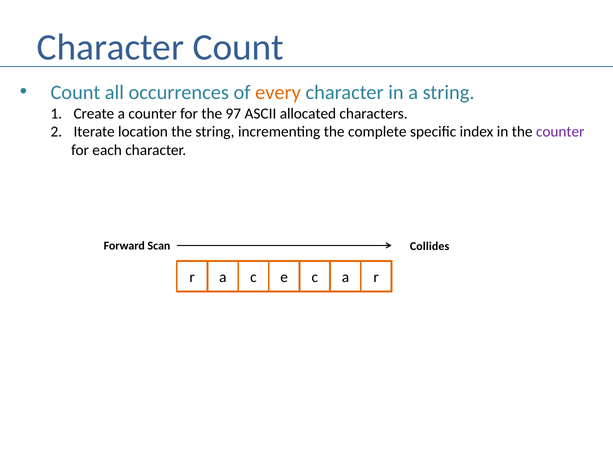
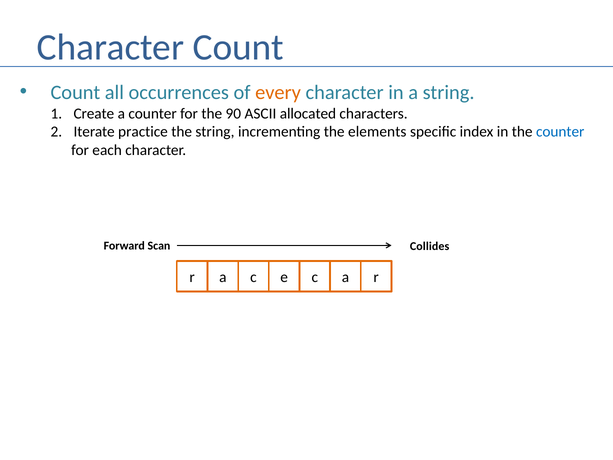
97: 97 -> 90
location: location -> practice
complete: complete -> elements
counter at (560, 132) colour: purple -> blue
